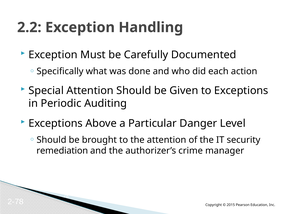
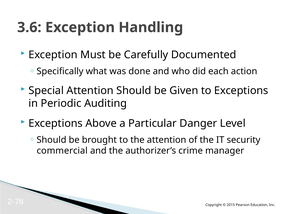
2.2: 2.2 -> 3.6
remediation: remediation -> commercial
